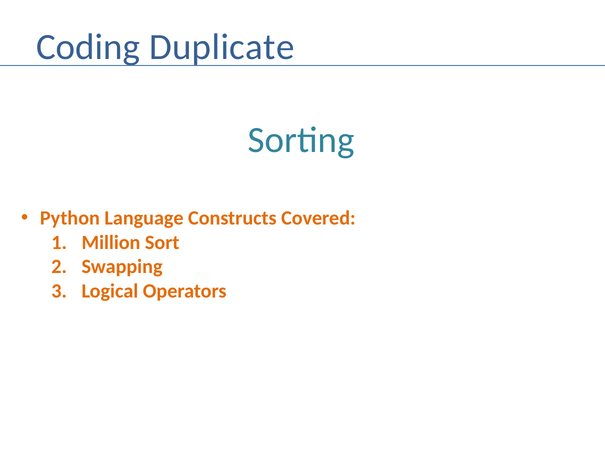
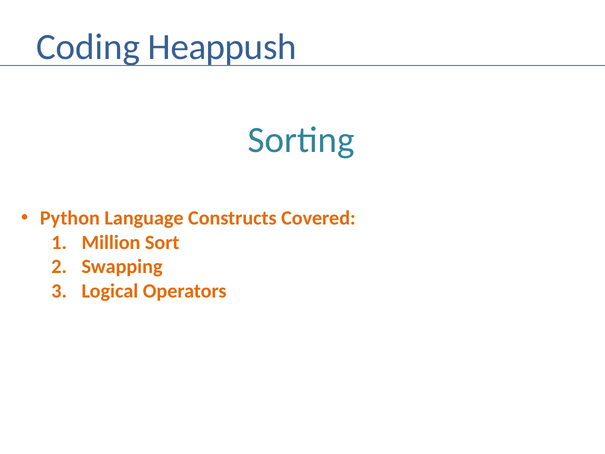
Duplicate: Duplicate -> Heappush
